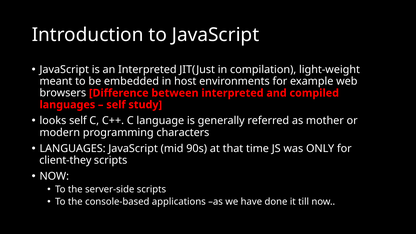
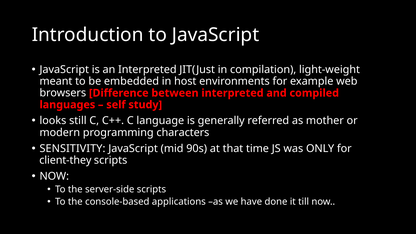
looks self: self -> still
LANGUAGES at (73, 148): LANGUAGES -> SENSITIVITY
